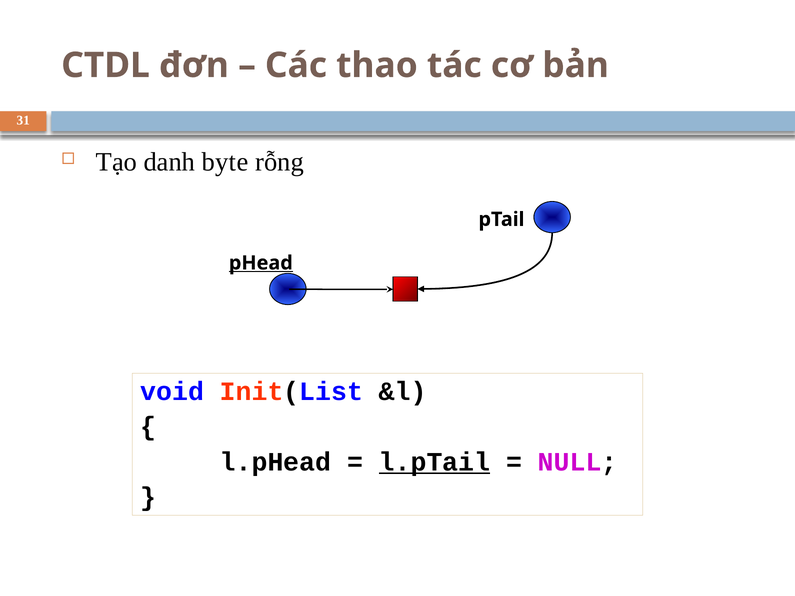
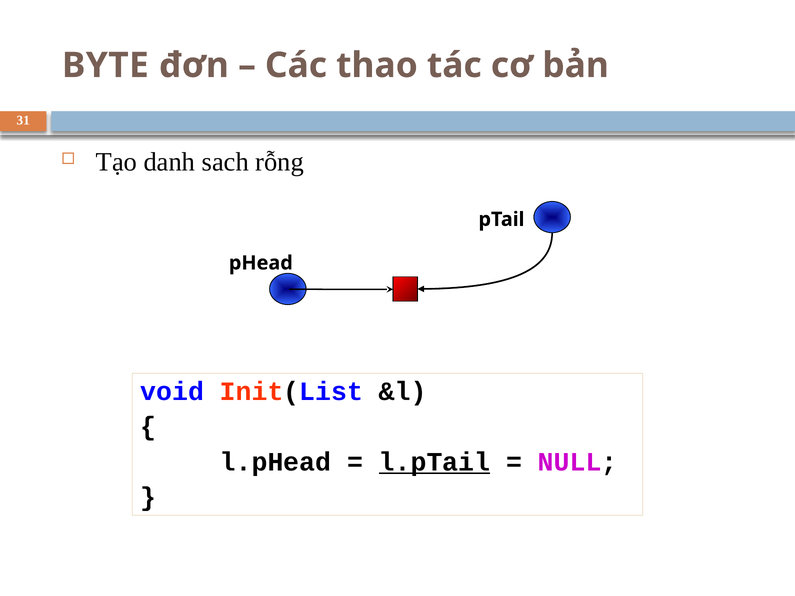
CTDL: CTDL -> BYTE
byte: byte -> sach
pHead underline: present -> none
